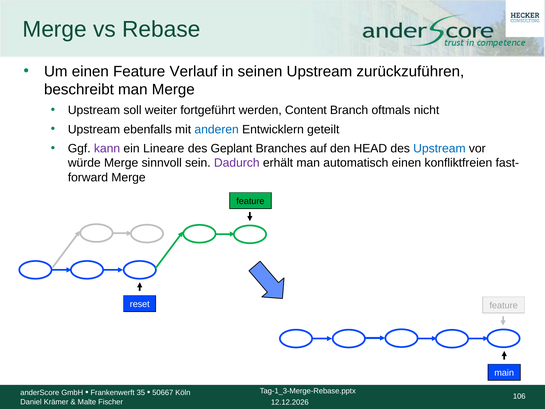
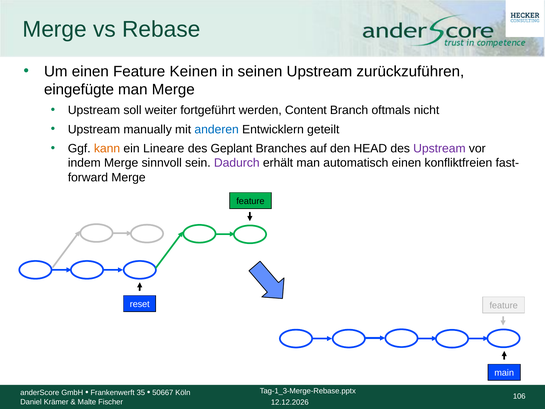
Verlauf: Verlauf -> Keinen
beschreibt: beschreibt -> eingefügte
ebenfalls: ebenfalls -> manually
kann colour: purple -> orange
Upstream at (439, 148) colour: blue -> purple
würde: würde -> indem
